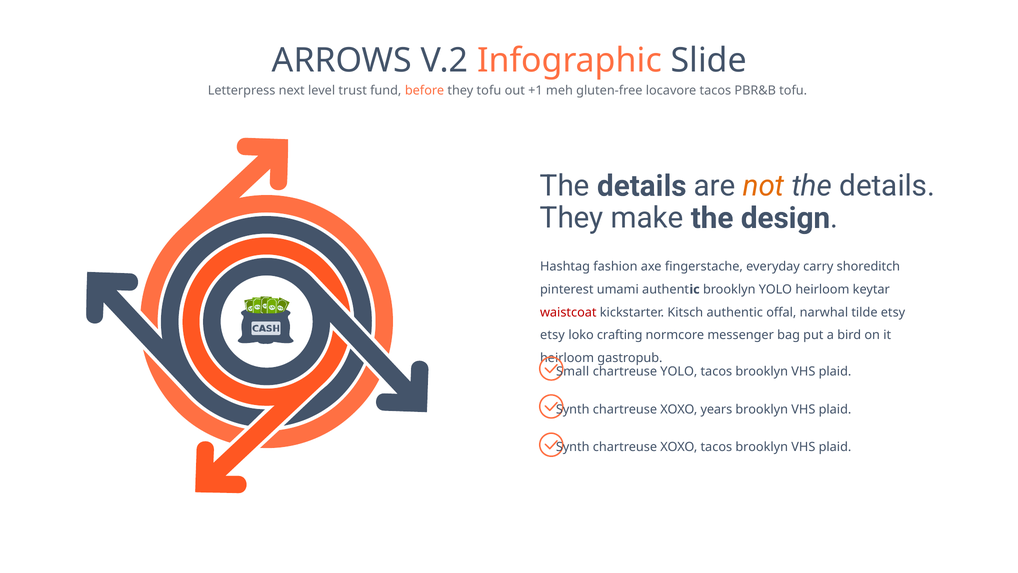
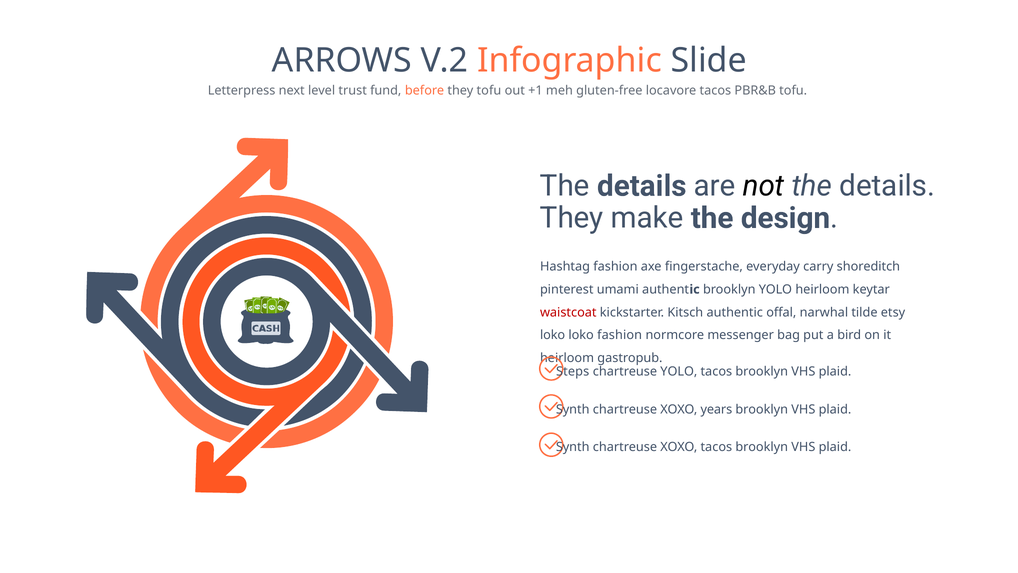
not colour: orange -> black
etsy at (552, 335): etsy -> loko
loko crafting: crafting -> fashion
Small: Small -> Steps
